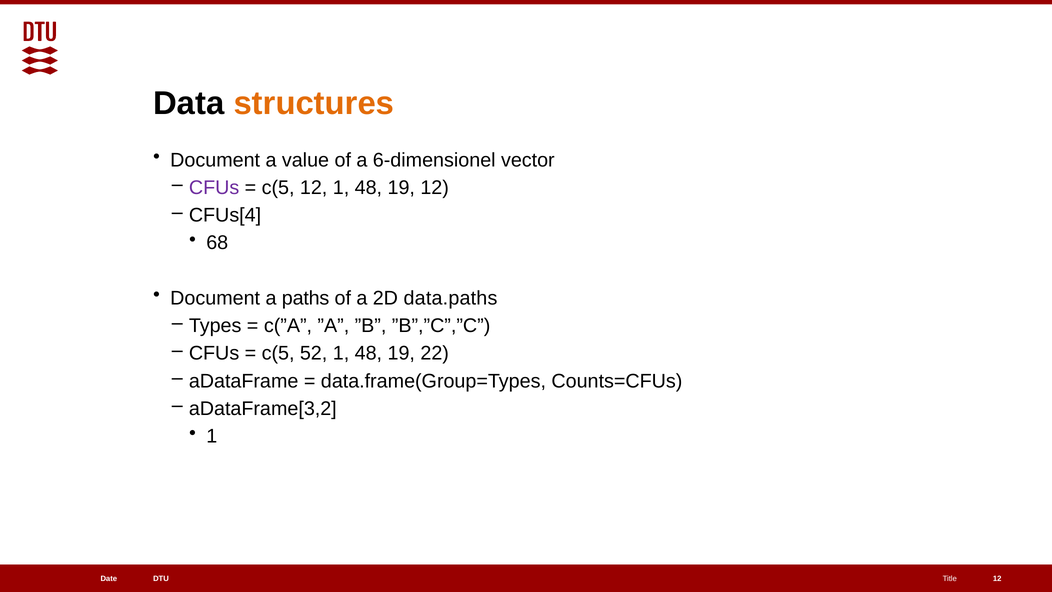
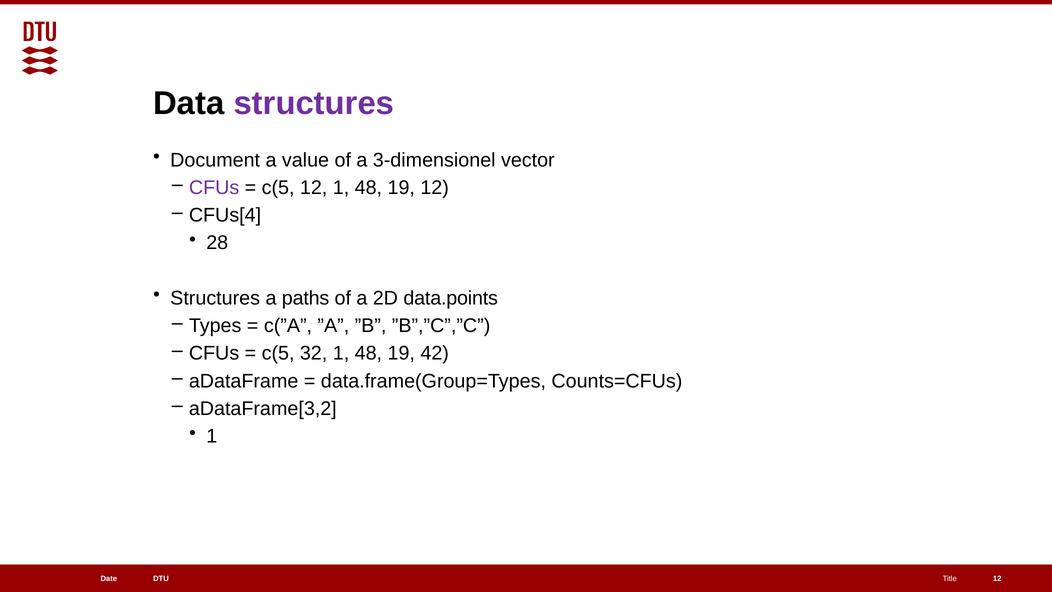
structures at (314, 103) colour: orange -> purple
6-dimensionel: 6-dimensionel -> 3-dimensionel
68: 68 -> 28
Document at (215, 298): Document -> Structures
data.paths: data.paths -> data.points
52: 52 -> 32
22: 22 -> 42
